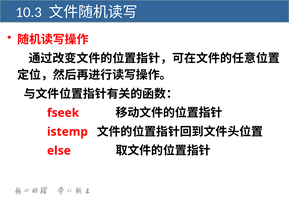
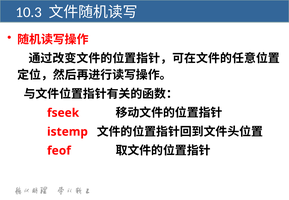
else: else -> feof
